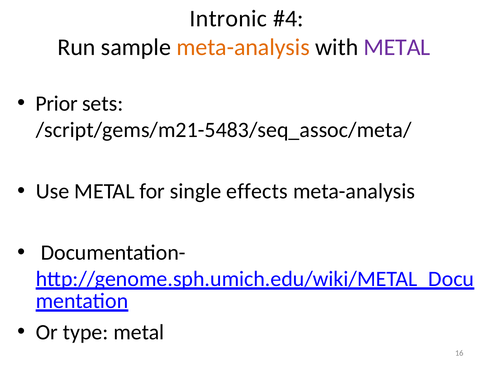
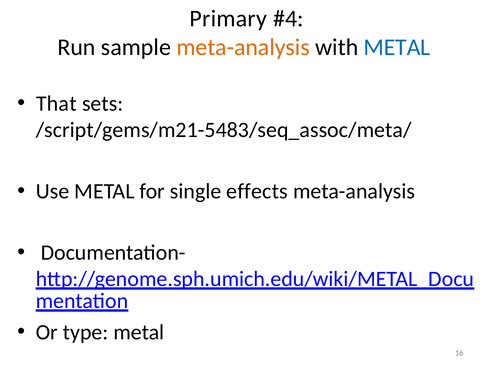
Intronic: Intronic -> Primary
METAL at (397, 47) colour: purple -> blue
Prior: Prior -> That
